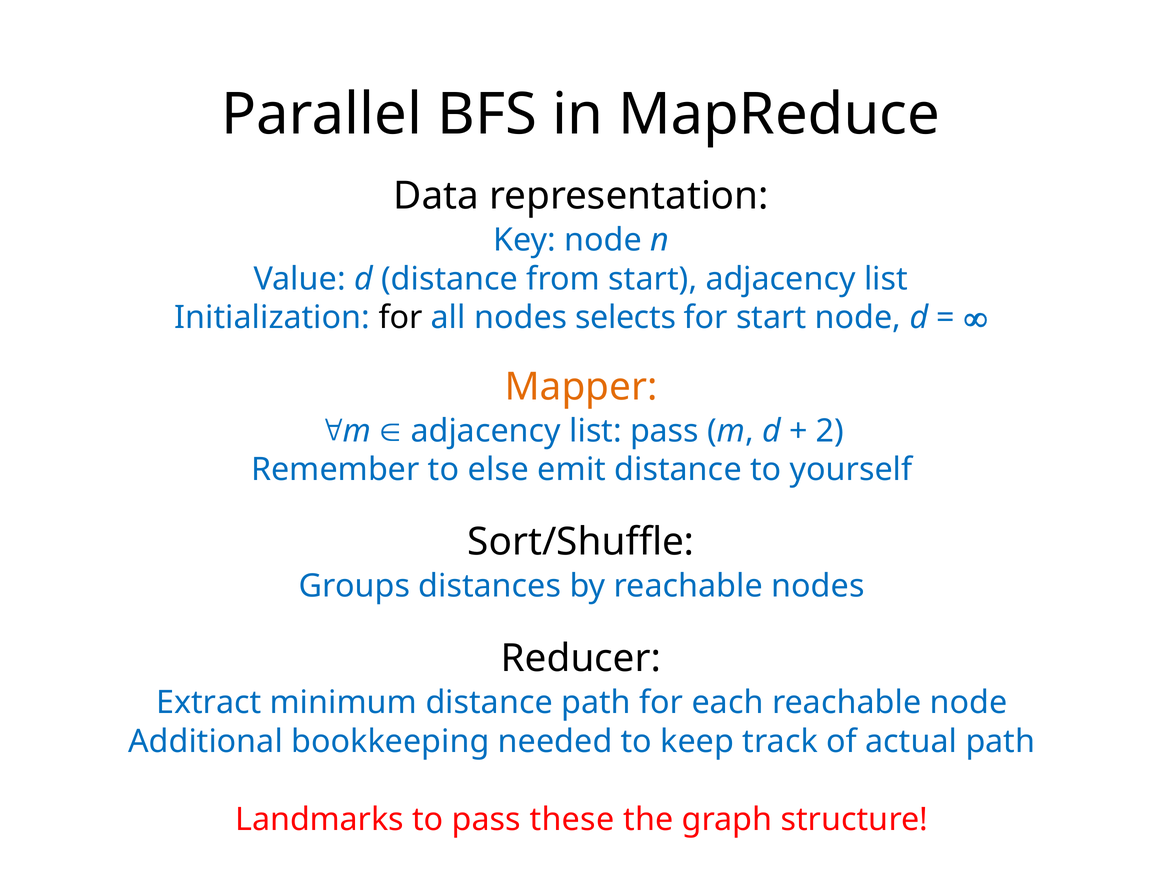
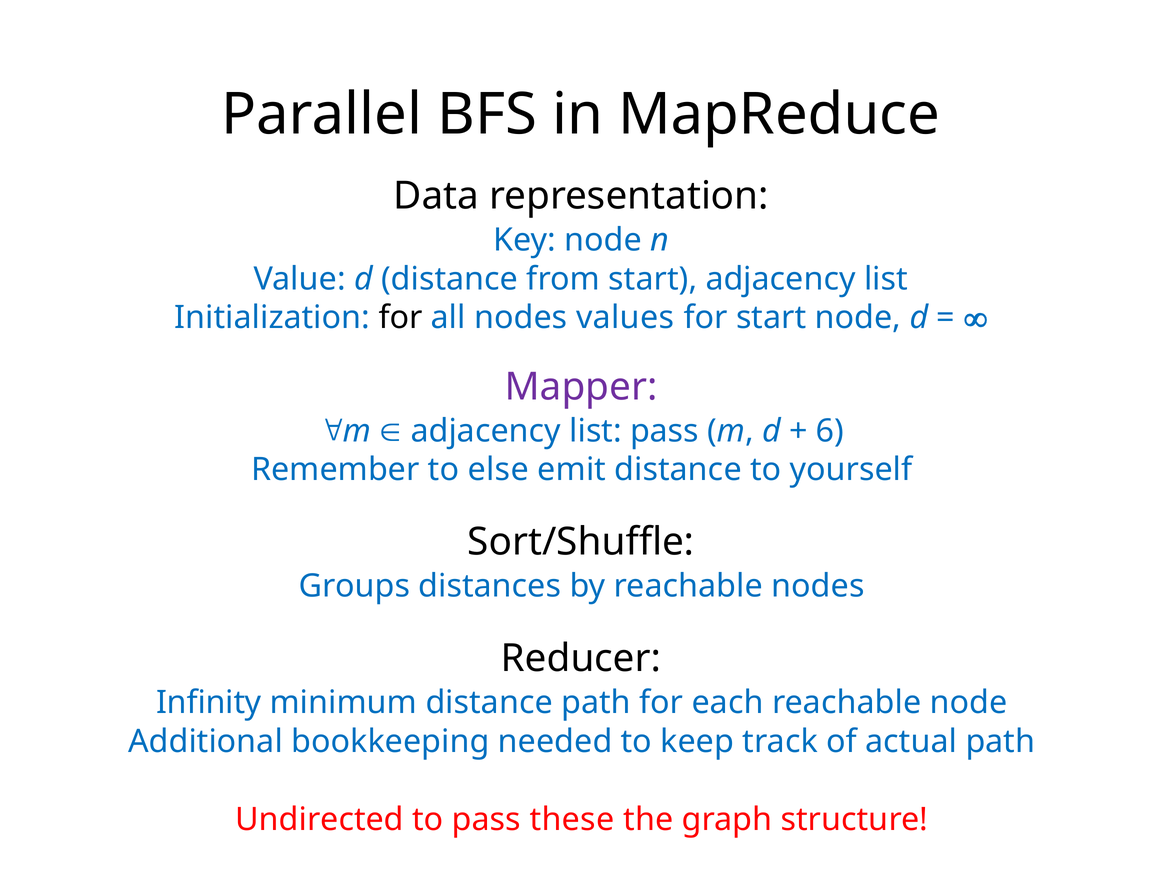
selects: selects -> values
Mapper colour: orange -> purple
2: 2 -> 6
Extract: Extract -> Infinity
Landmarks: Landmarks -> Undirected
